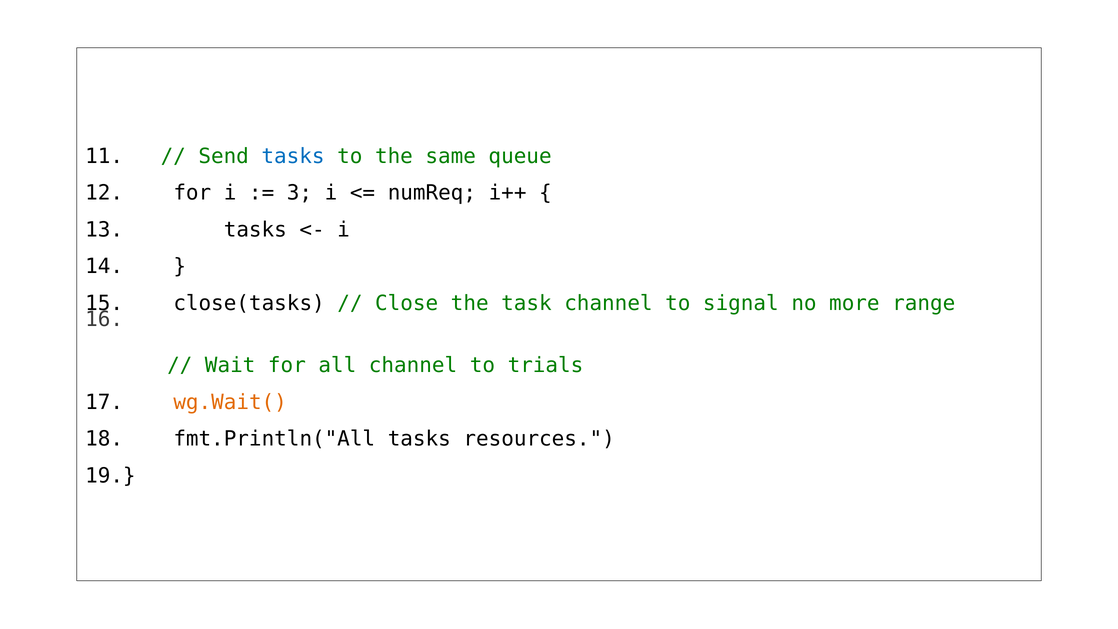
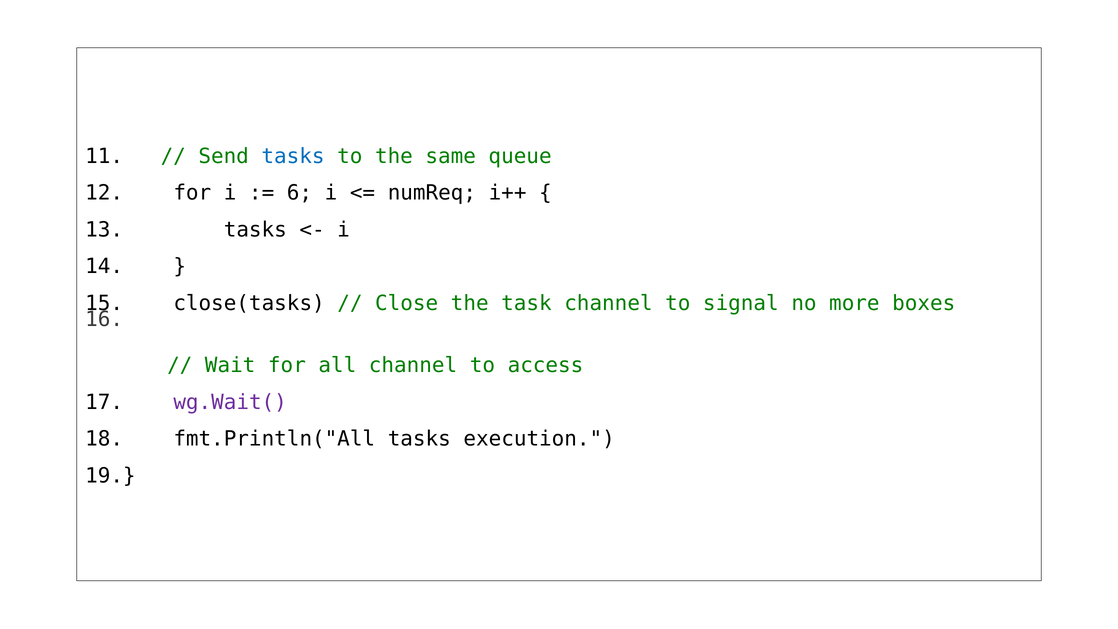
3: 3 -> 6
range: range -> boxes
trials: trials -> access
wg.Wait( colour: orange -> purple
resources: resources -> execution
